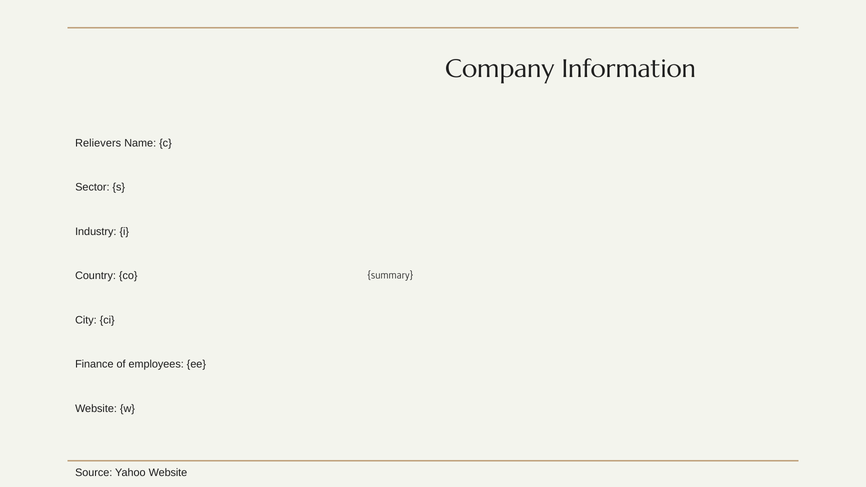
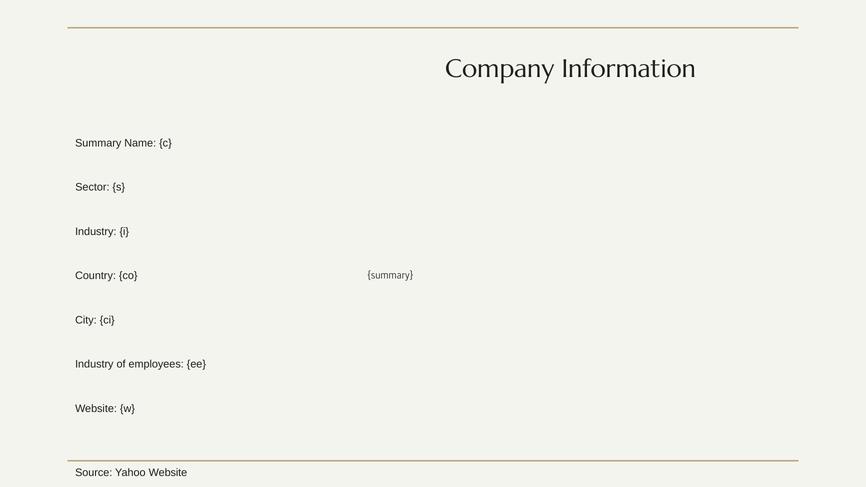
Relievers at (98, 143): Relievers -> Summary
Finance at (94, 364): Finance -> Industry
